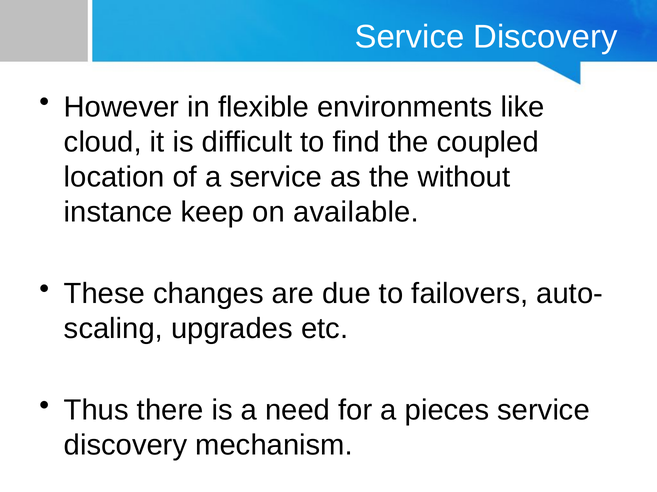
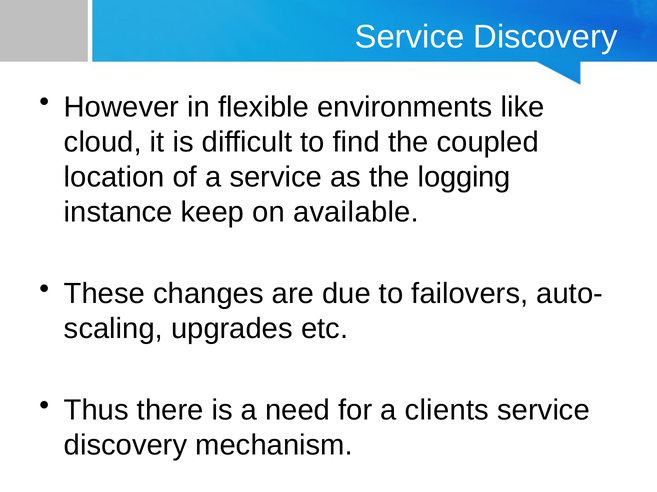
without: without -> logging
pieces: pieces -> clients
